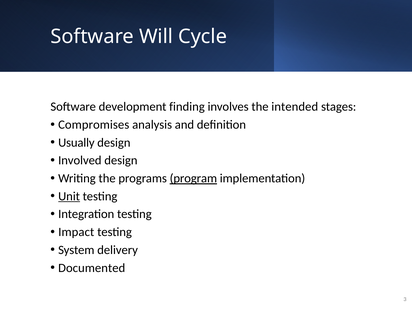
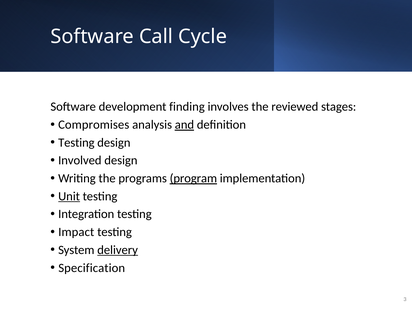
Will: Will -> Call
intended: intended -> reviewed
and underline: none -> present
Usually at (76, 143): Usually -> Testing
delivery underline: none -> present
Documented: Documented -> Specification
